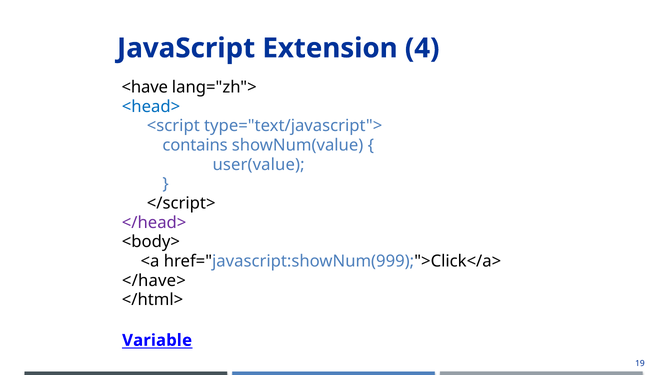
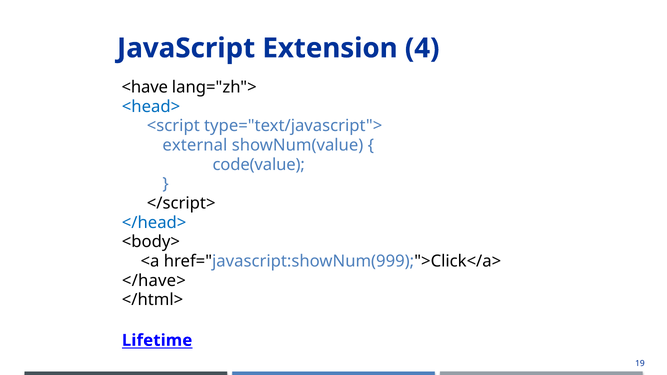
contains: contains -> external
user(value: user(value -> code(value
</head> colour: purple -> blue
Variable: Variable -> Lifetime
